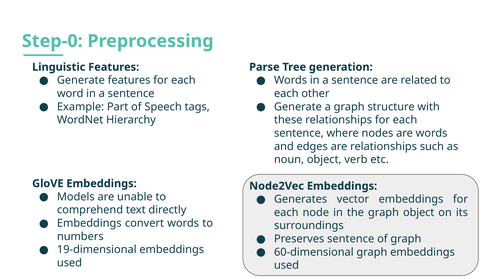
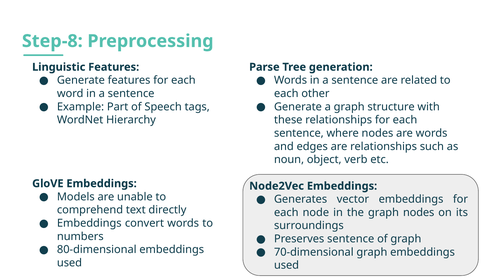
Step-0: Step-0 -> Step-8
graph object: object -> nodes
19-dimensional: 19-dimensional -> 80-dimensional
60-dimensional: 60-dimensional -> 70-dimensional
